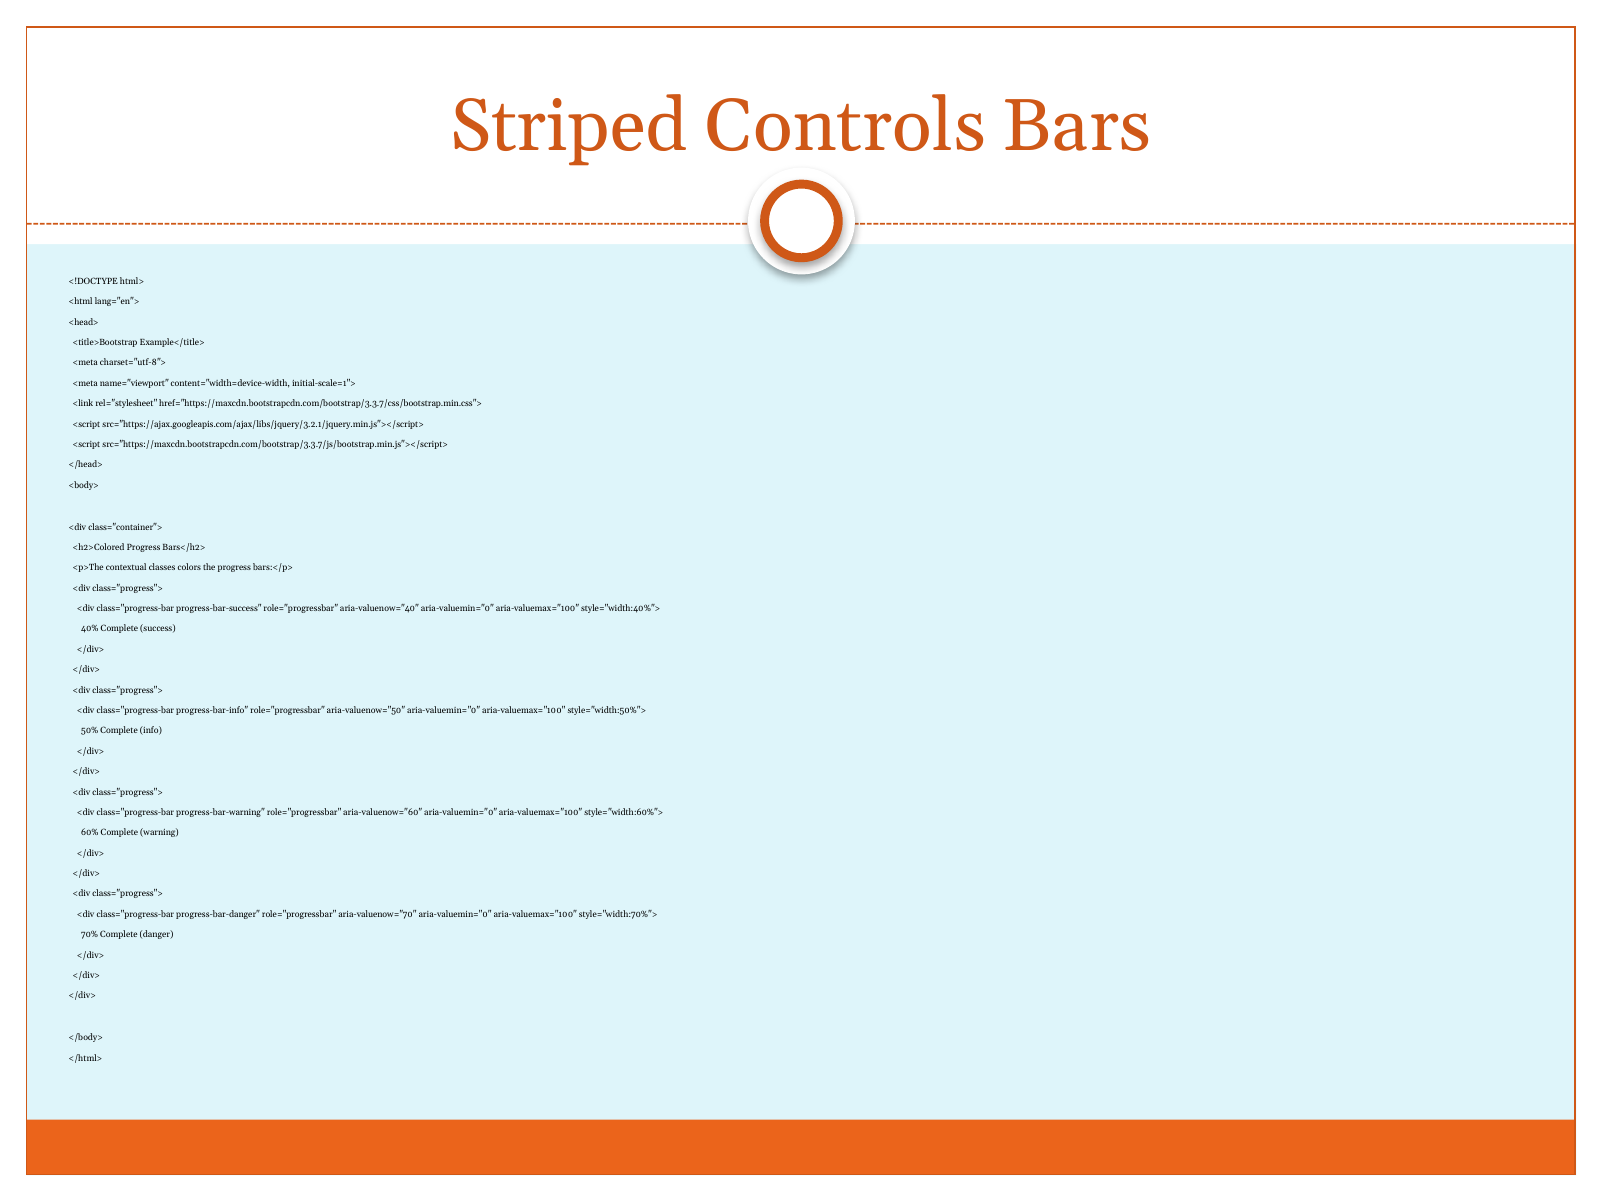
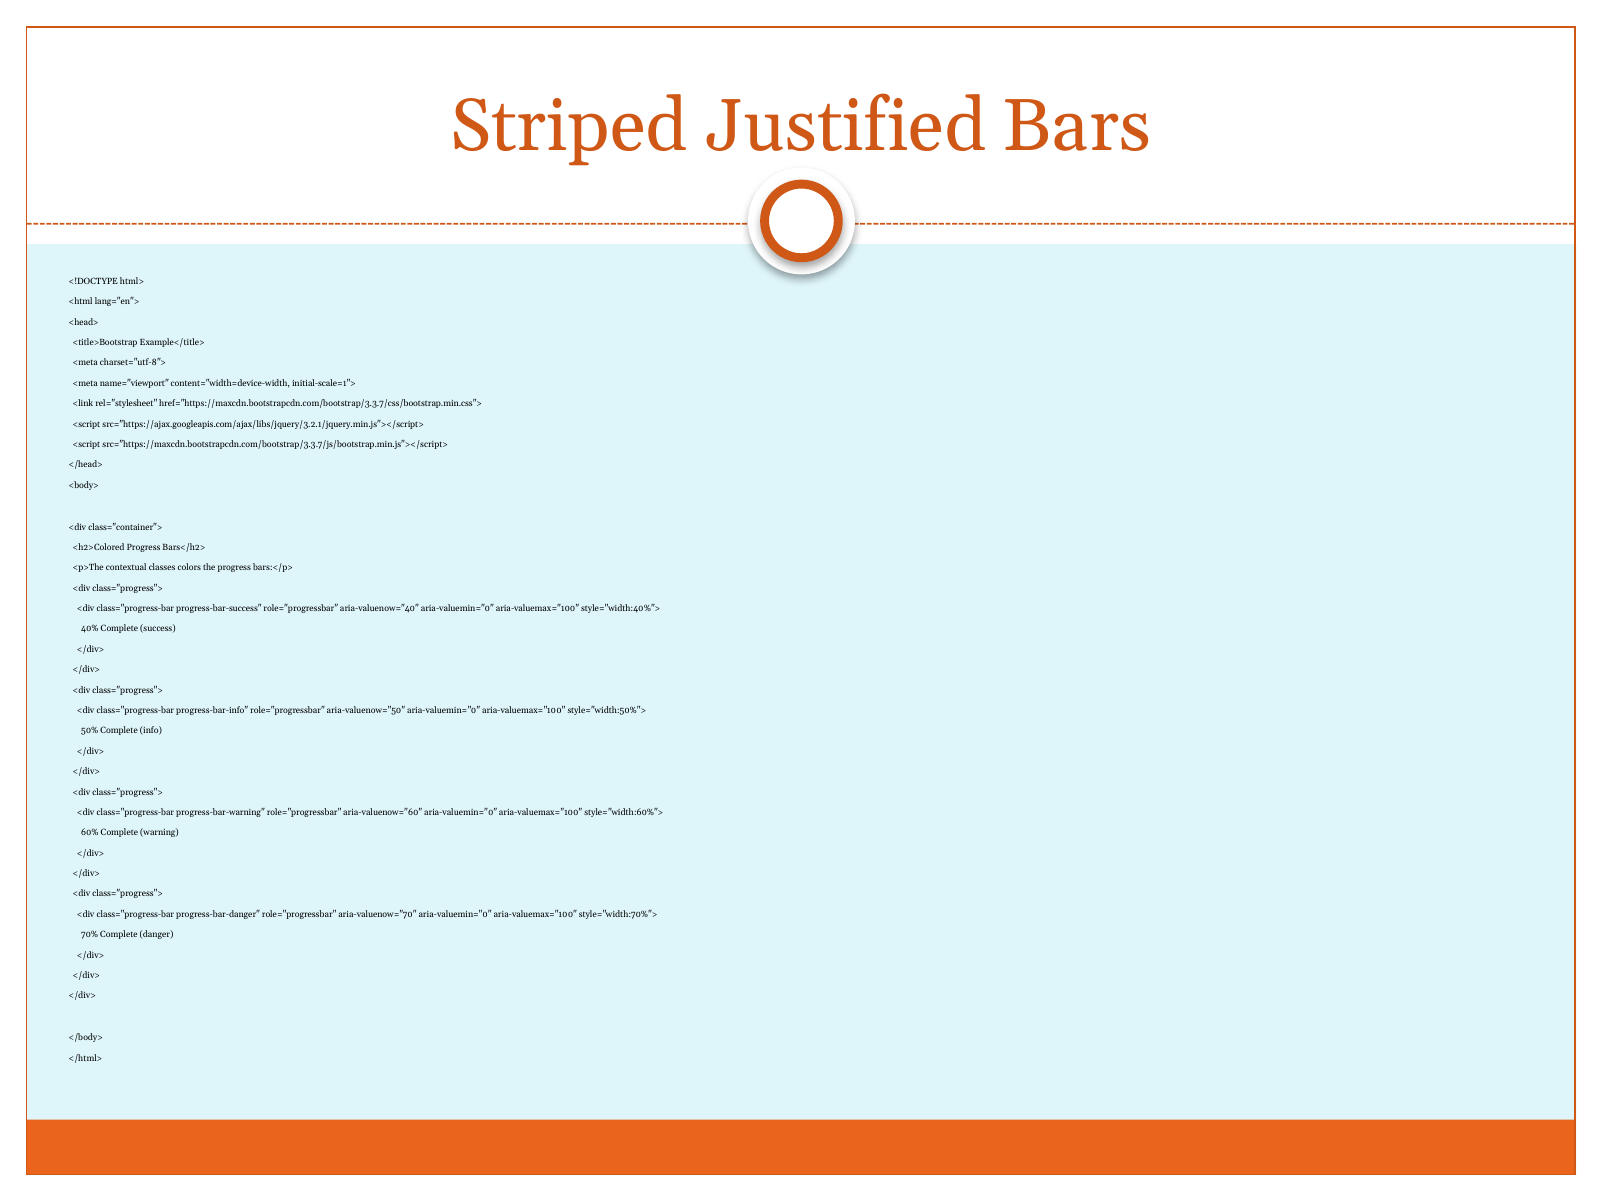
Controls: Controls -> Justified
